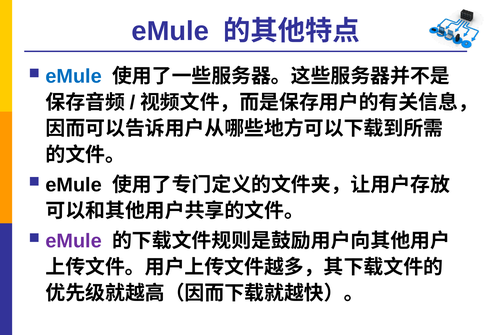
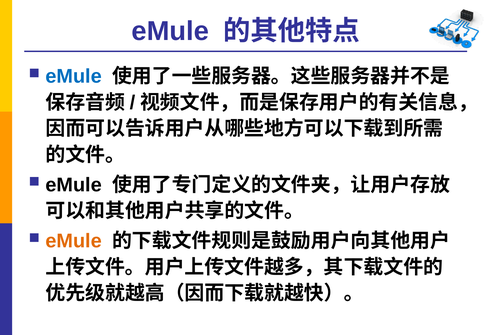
eMule at (74, 241) colour: purple -> orange
